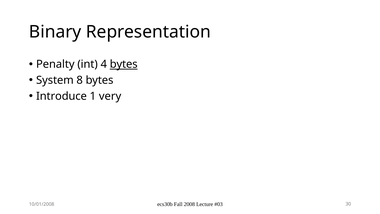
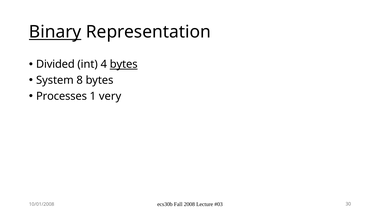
Binary underline: none -> present
Penalty: Penalty -> Divided
Introduce: Introduce -> Processes
